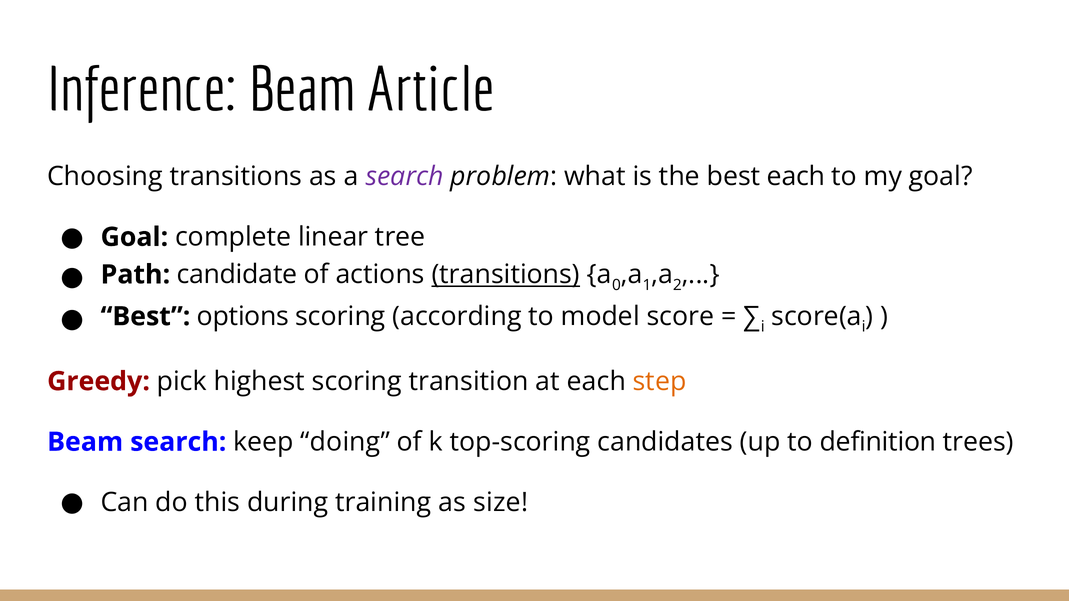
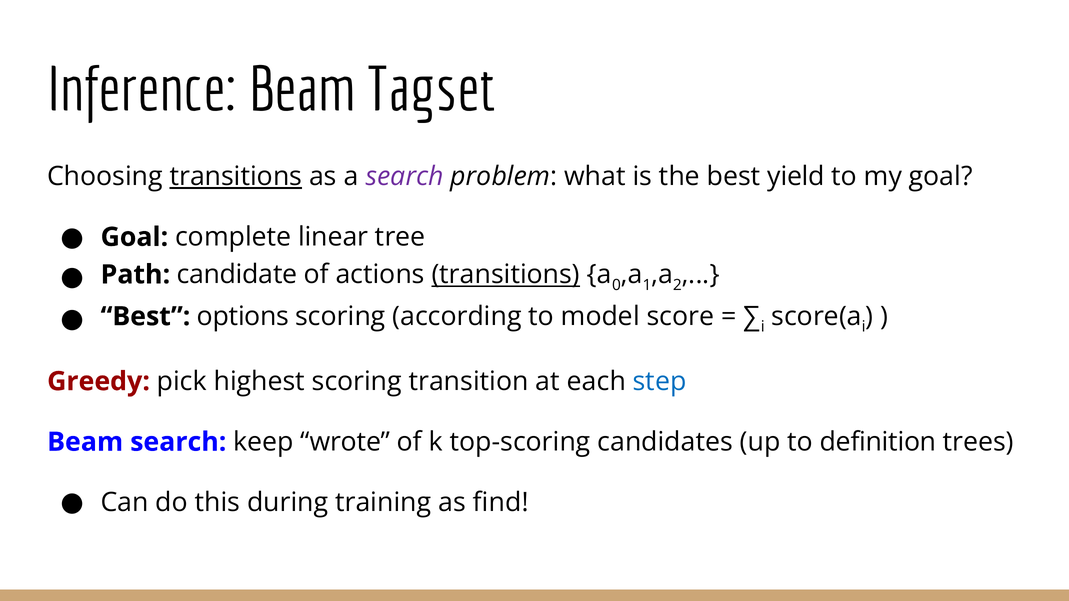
Article: Article -> Tagset
transitions at (236, 177) underline: none -> present
best each: each -> yield
step colour: orange -> blue
doing: doing -> wrote
size: size -> find
